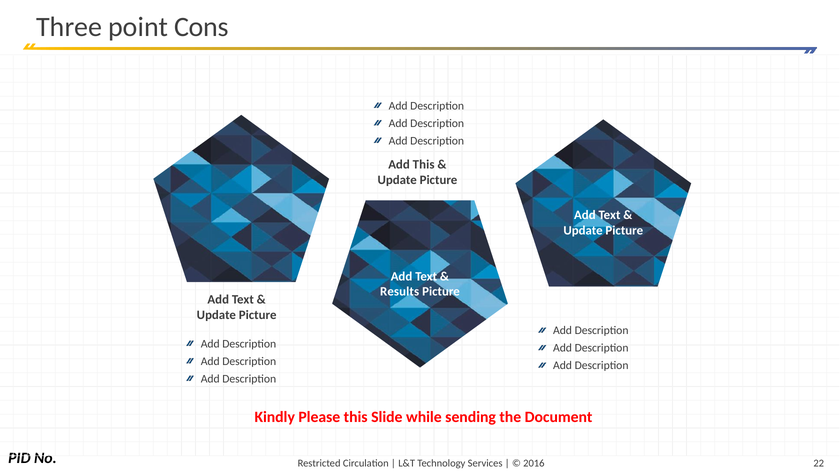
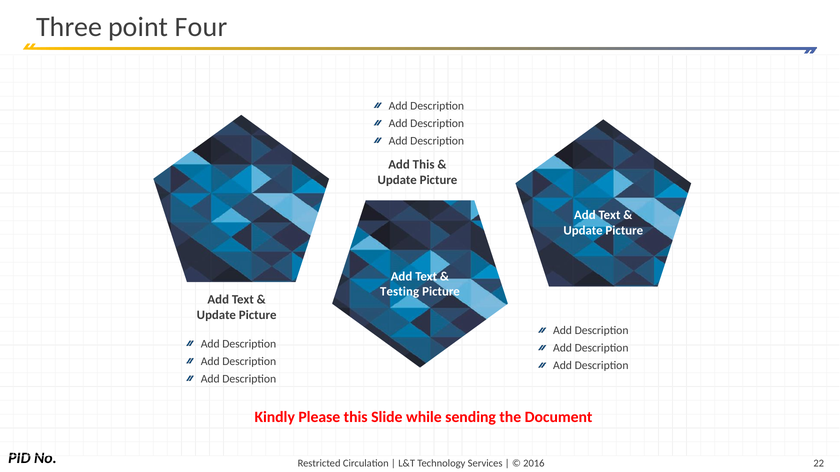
Cons: Cons -> Four
Results: Results -> Testing
